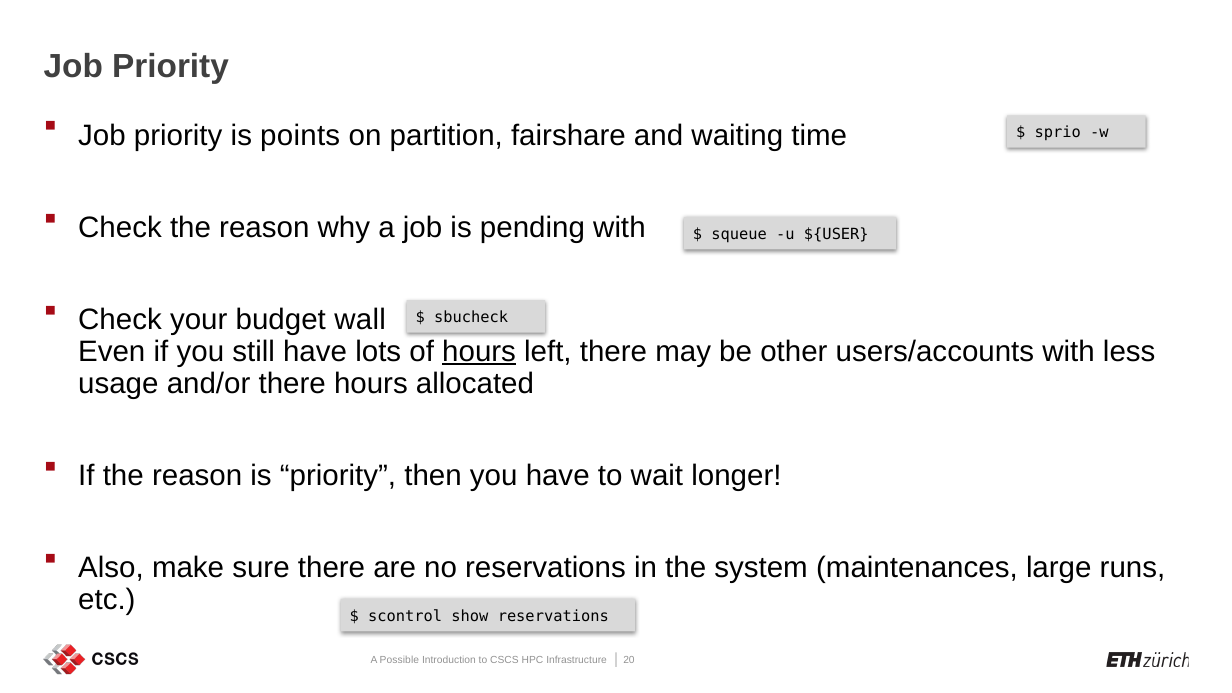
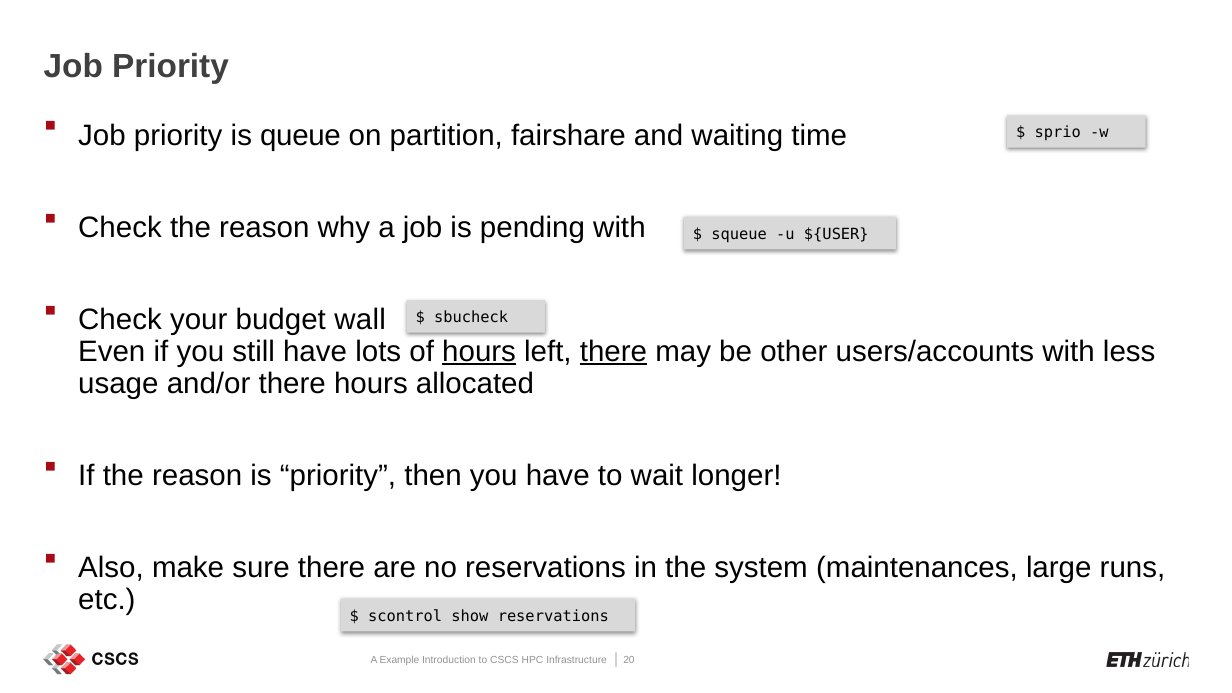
points: points -> queue
there at (613, 352) underline: none -> present
Possible: Possible -> Example
